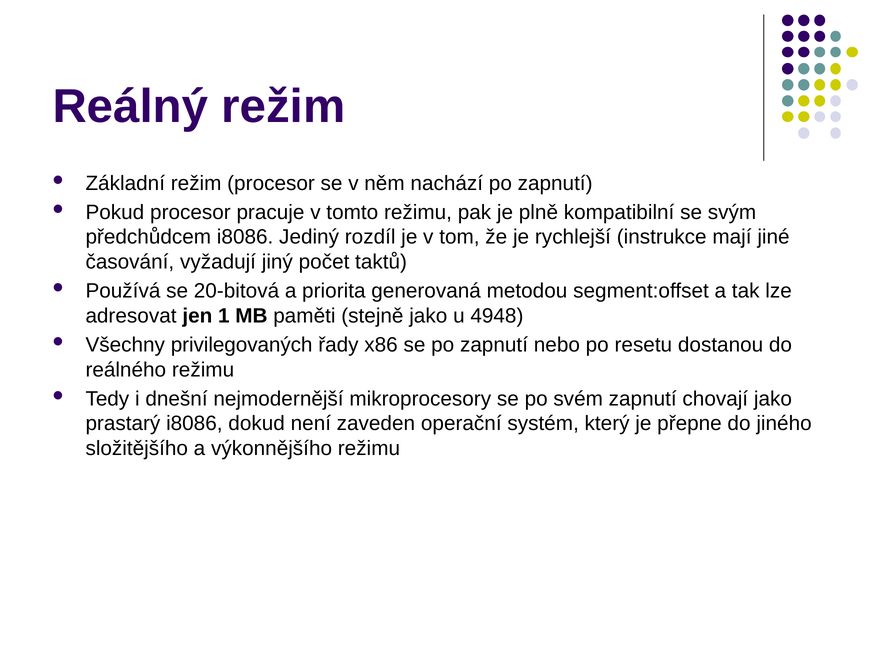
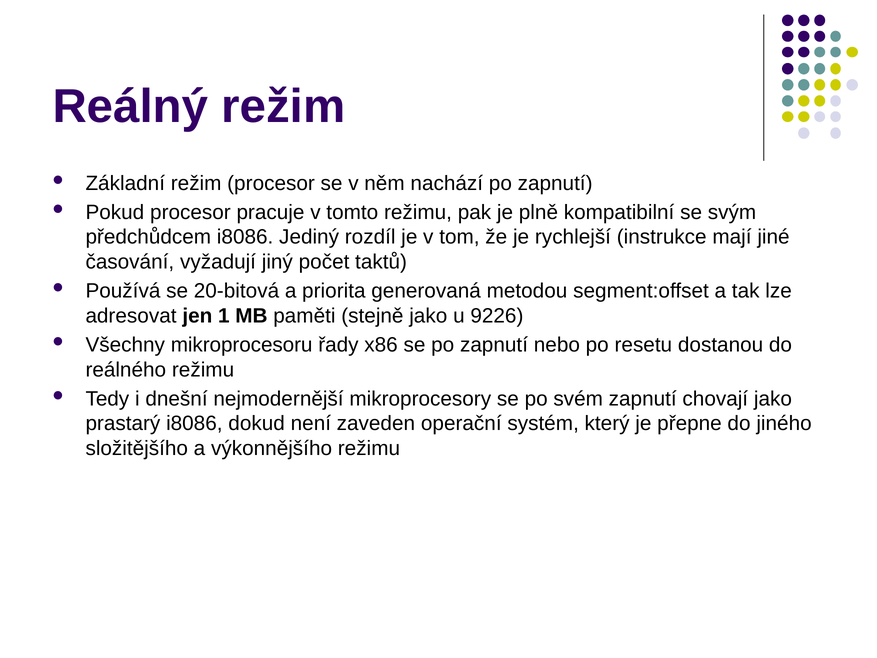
4948: 4948 -> 9226
privilegovaných: privilegovaných -> mikroprocesoru
